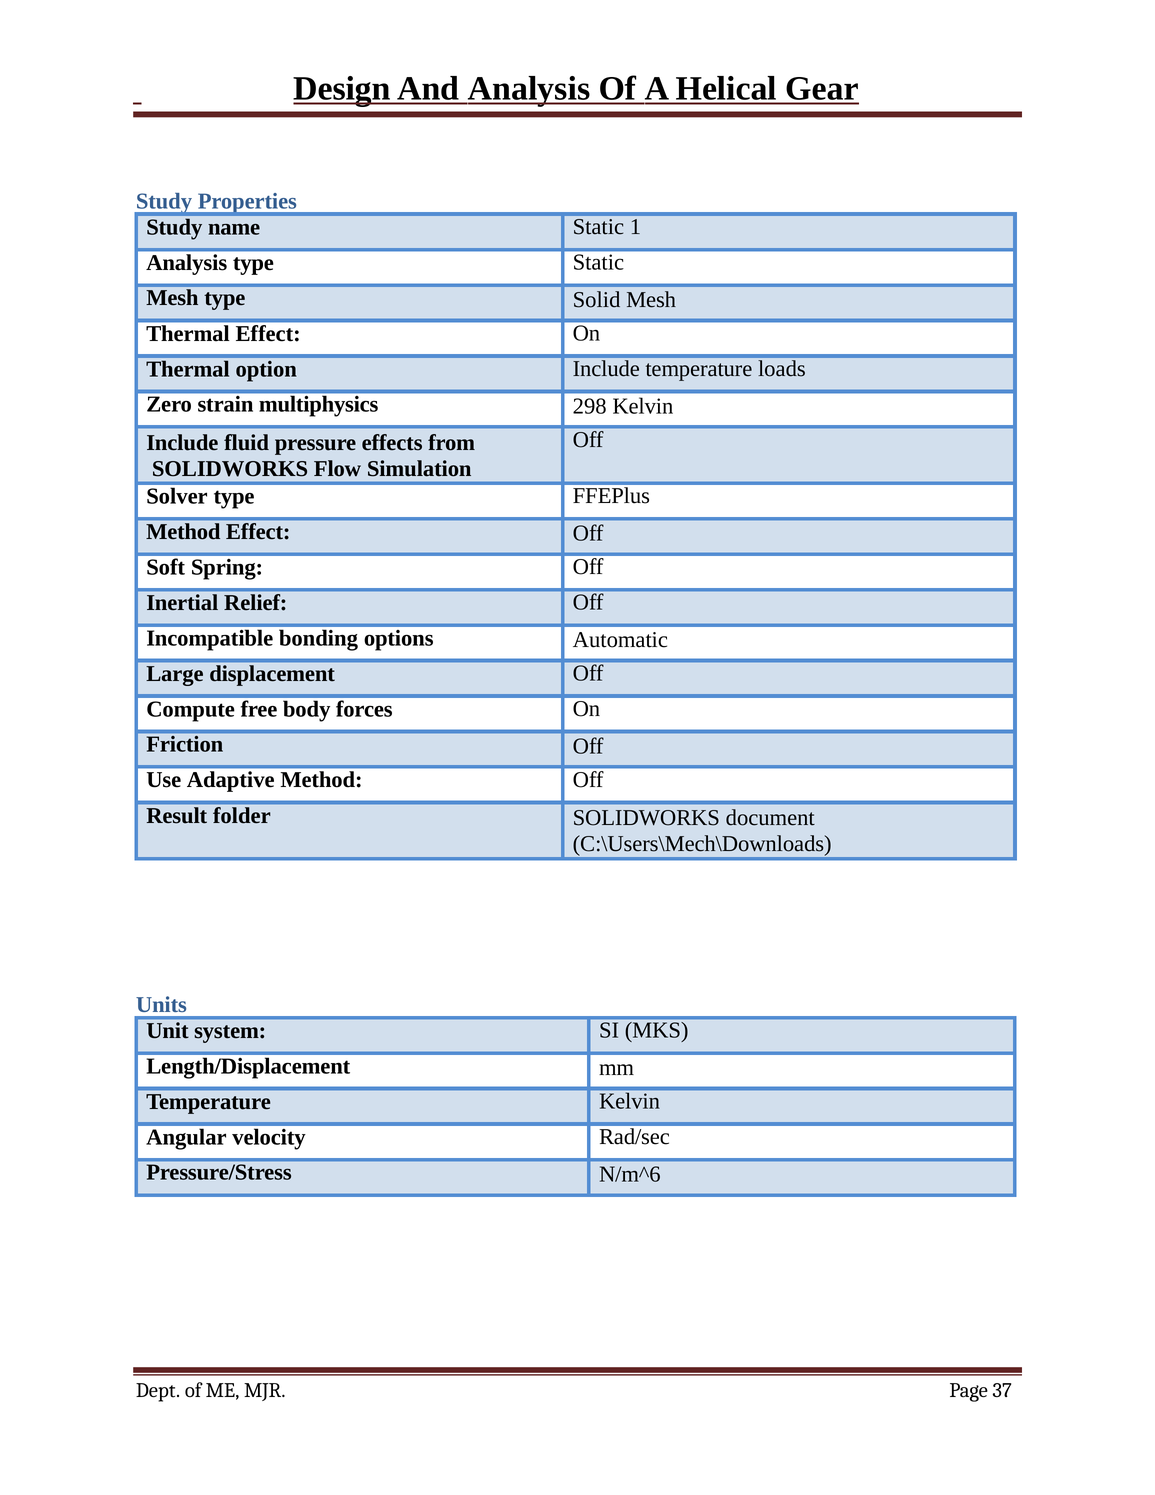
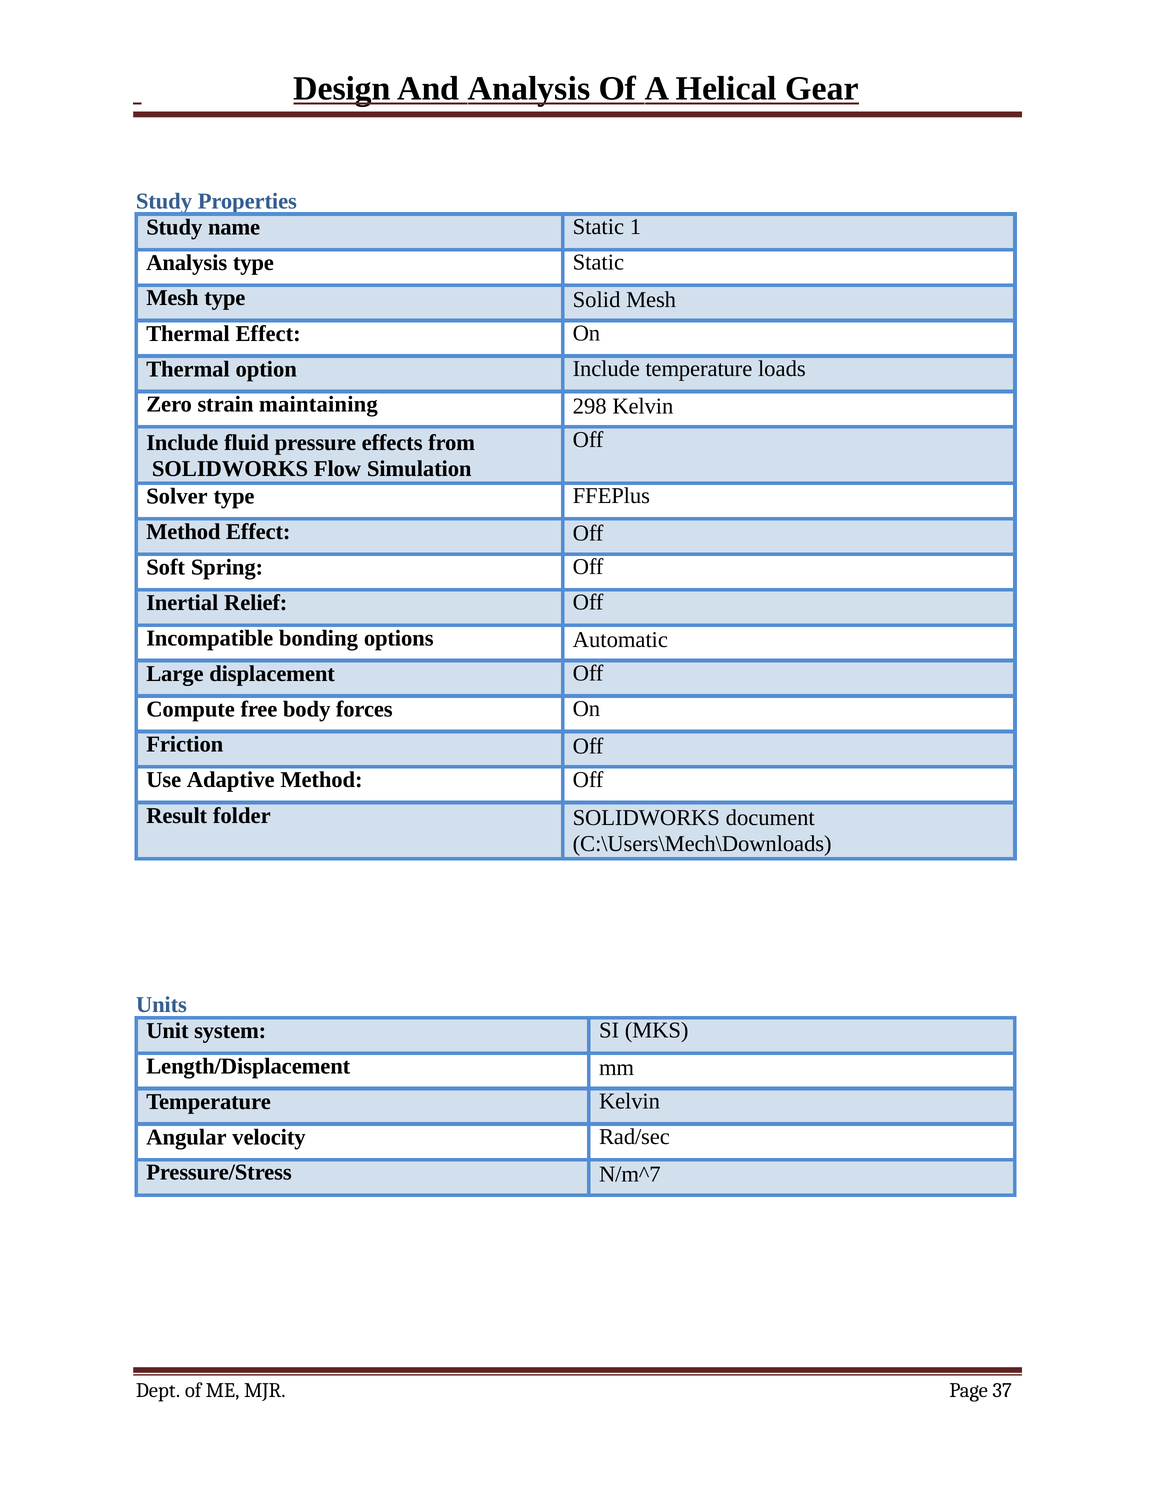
multiphysics: multiphysics -> maintaining
N/m^6: N/m^6 -> N/m^7
